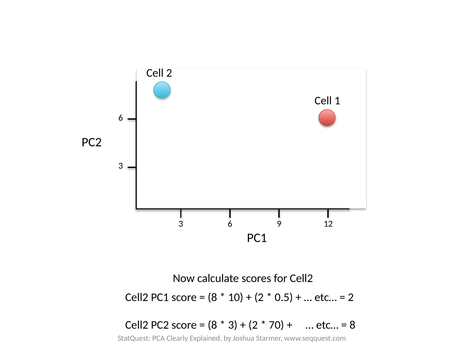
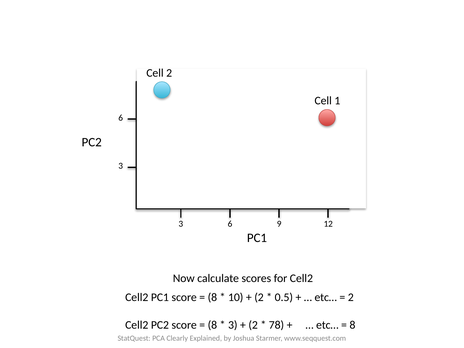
70: 70 -> 78
